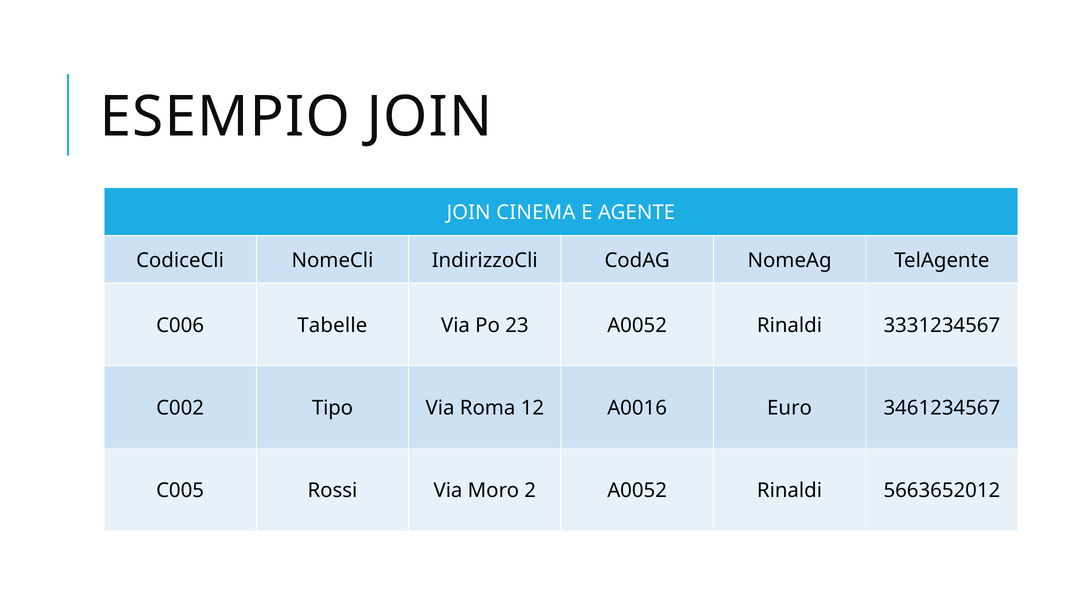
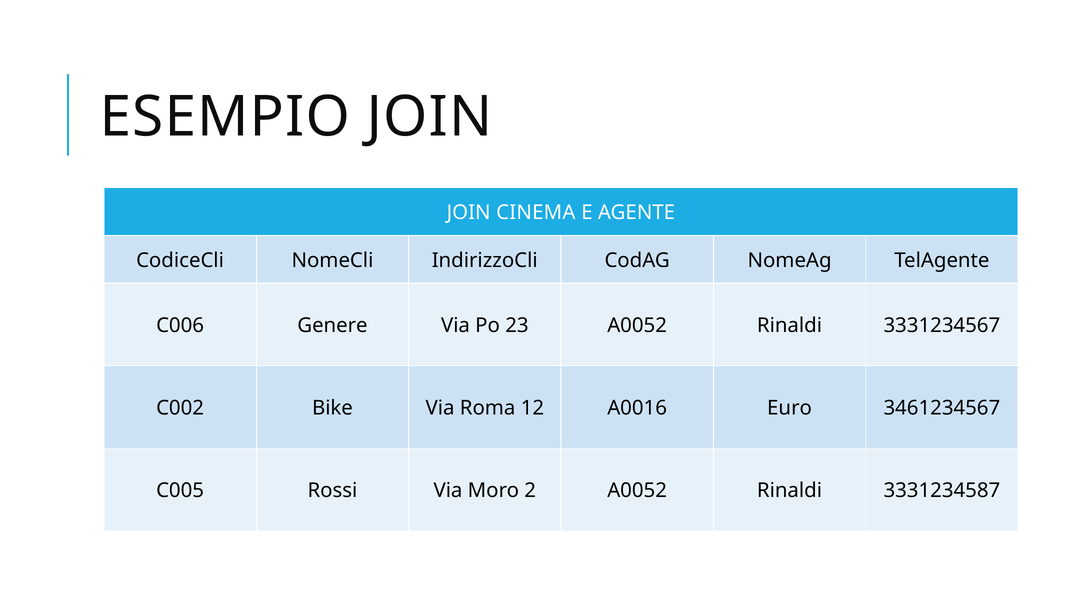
Tabelle: Tabelle -> Genere
Tipo: Tipo -> Bike
5663652012: 5663652012 -> 3331234587
